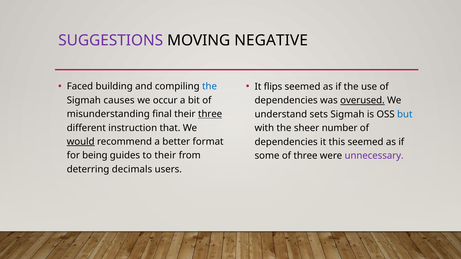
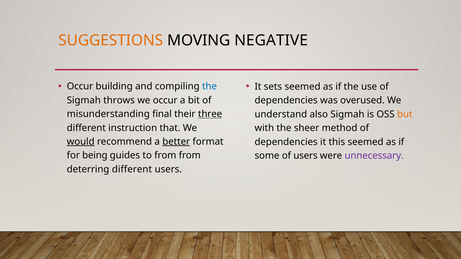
SUGGESTIONS colour: purple -> orange
Faced at (80, 87): Faced -> Occur
flips: flips -> sets
causes: causes -> throws
overused underline: present -> none
sets: sets -> also
but colour: blue -> orange
number: number -> method
better underline: none -> present
to their: their -> from
of three: three -> users
deterring decimals: decimals -> different
